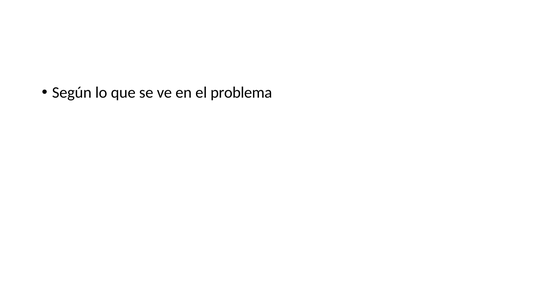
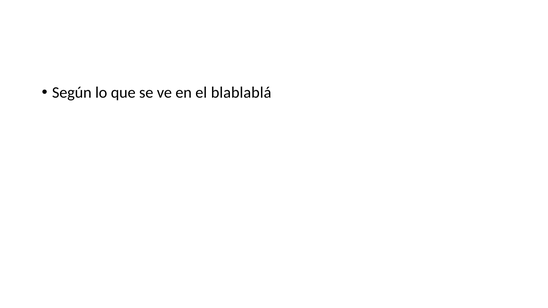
problema: problema -> blablablá
